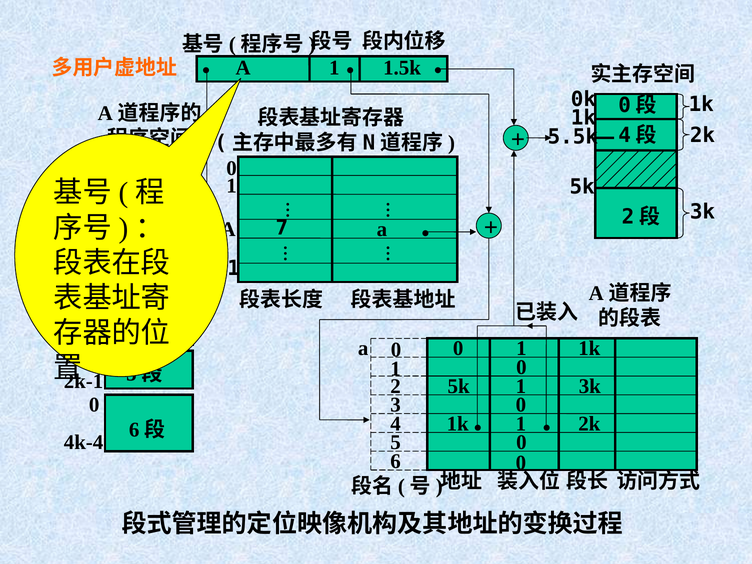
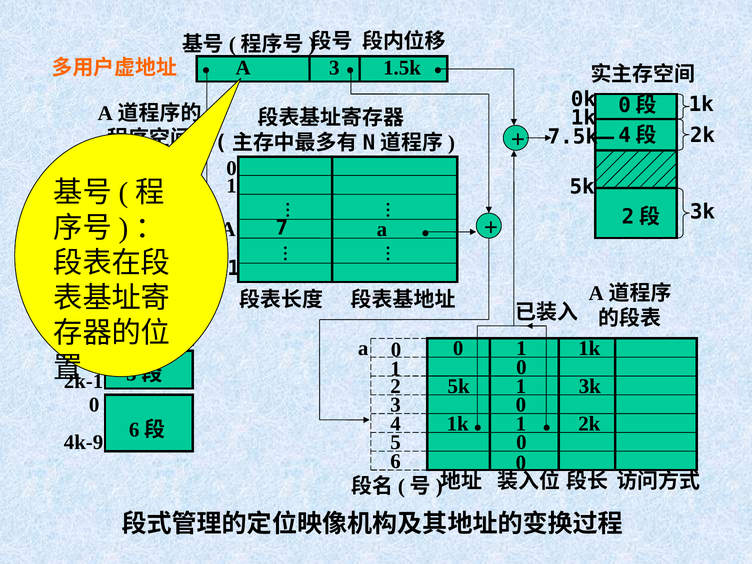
A 1: 1 -> 3
5.5k: 5.5k -> 7.5k
4k-4: 4k-4 -> 4k-9
